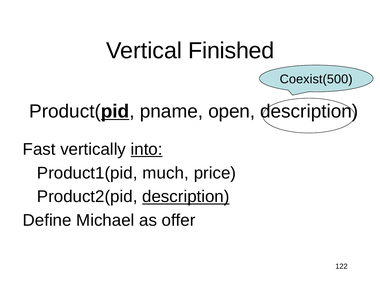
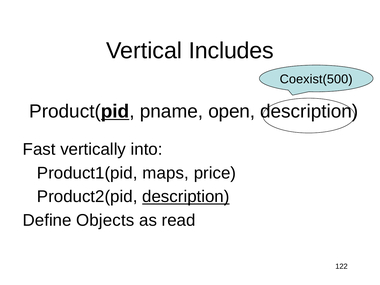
Finished: Finished -> Includes
into underline: present -> none
much: much -> maps
Michael: Michael -> Objects
offer: offer -> read
